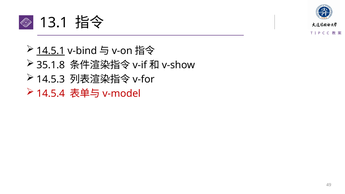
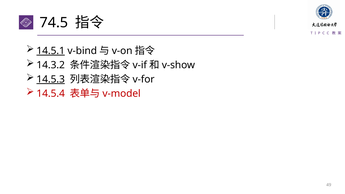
13.1: 13.1 -> 74.5
35.1.8: 35.1.8 -> 14.3.2
14.5.3 underline: none -> present
